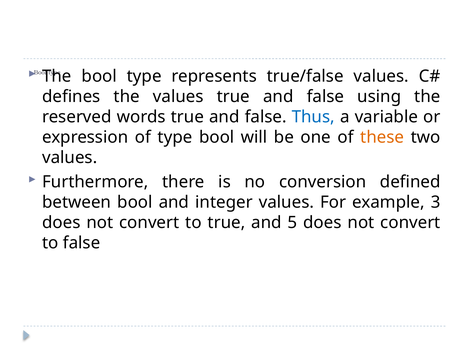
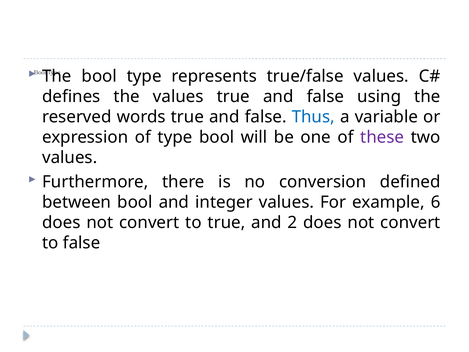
these colour: orange -> purple
3: 3 -> 6
5: 5 -> 2
